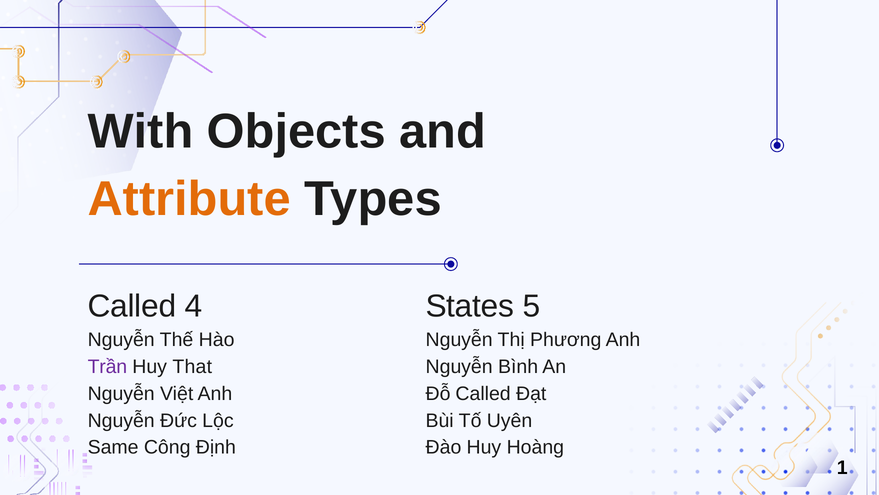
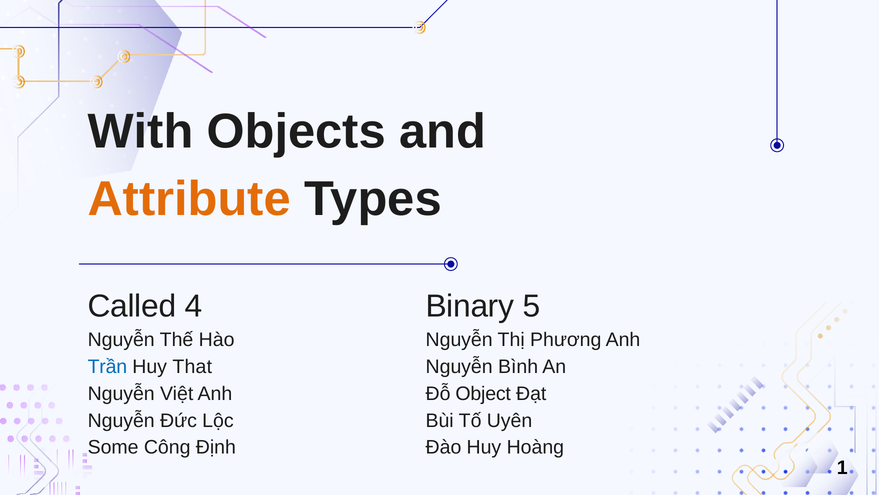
States: States -> Binary
Trần colour: purple -> blue
Đỗ Called: Called -> Object
Same: Same -> Some
